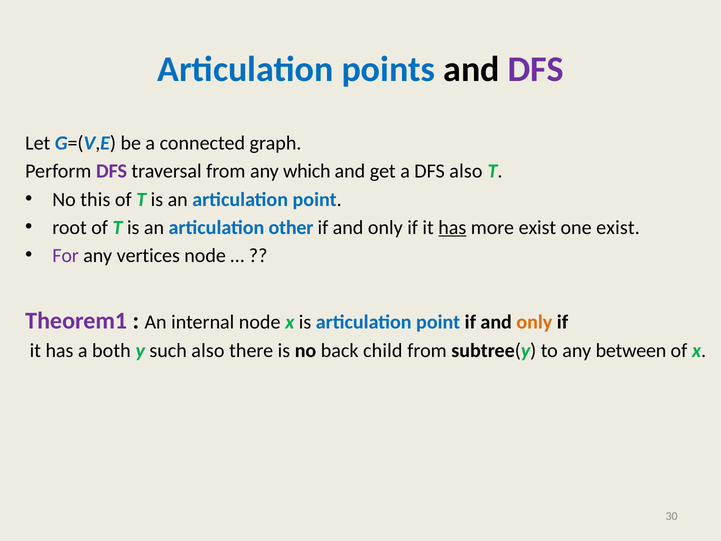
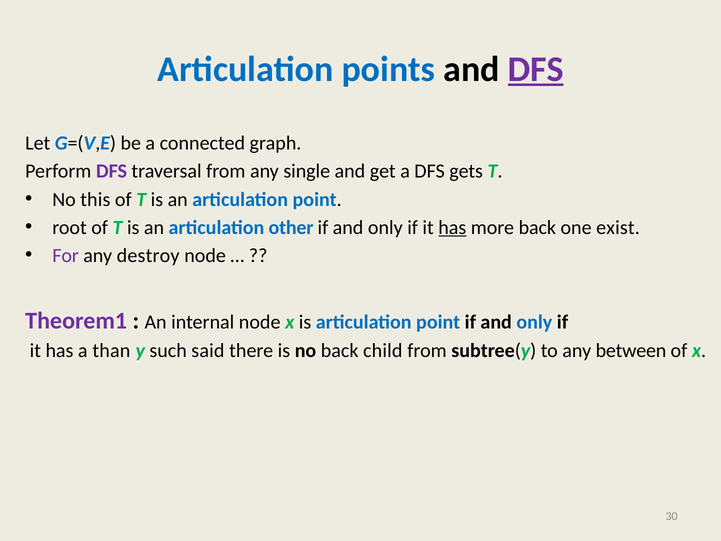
DFS at (536, 69) underline: none -> present
which: which -> single
DFS also: also -> gets
more exist: exist -> back
vertices: vertices -> destroy
only at (534, 322) colour: orange -> blue
both: both -> than
such also: also -> said
